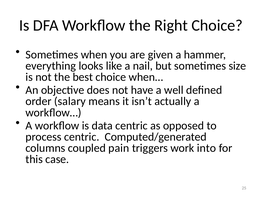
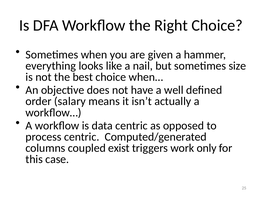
pain: pain -> exist
into: into -> only
